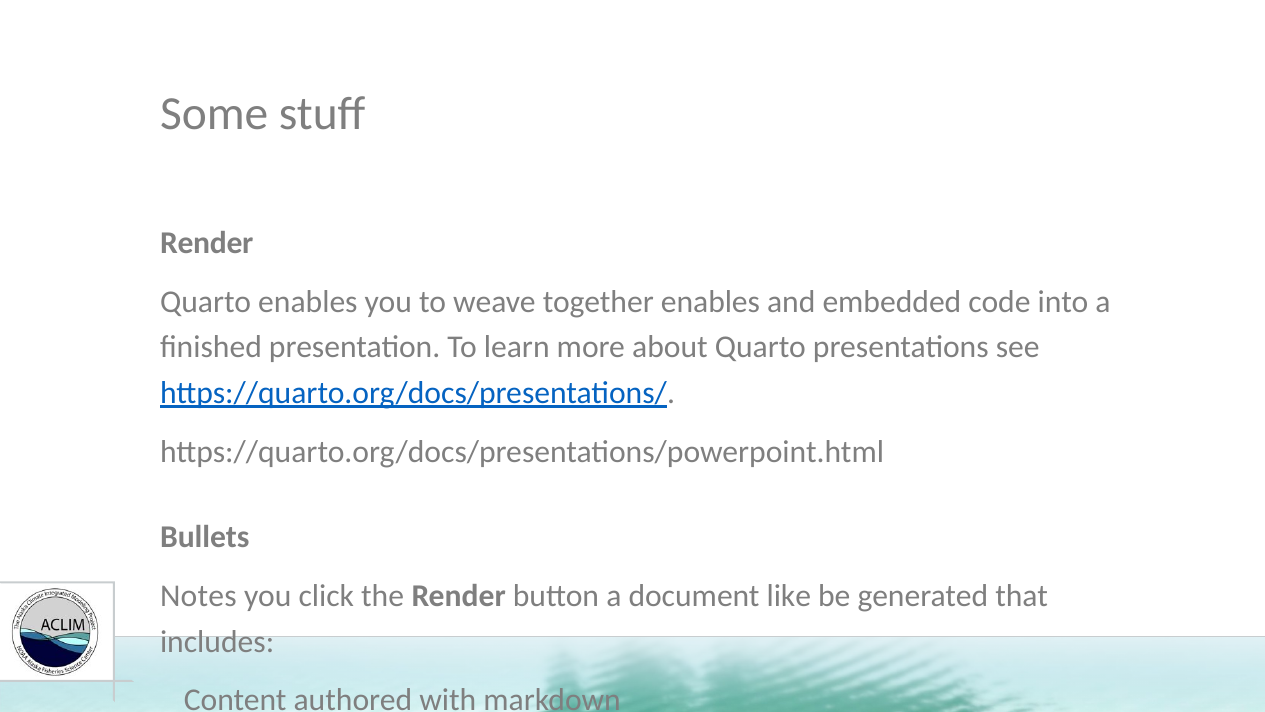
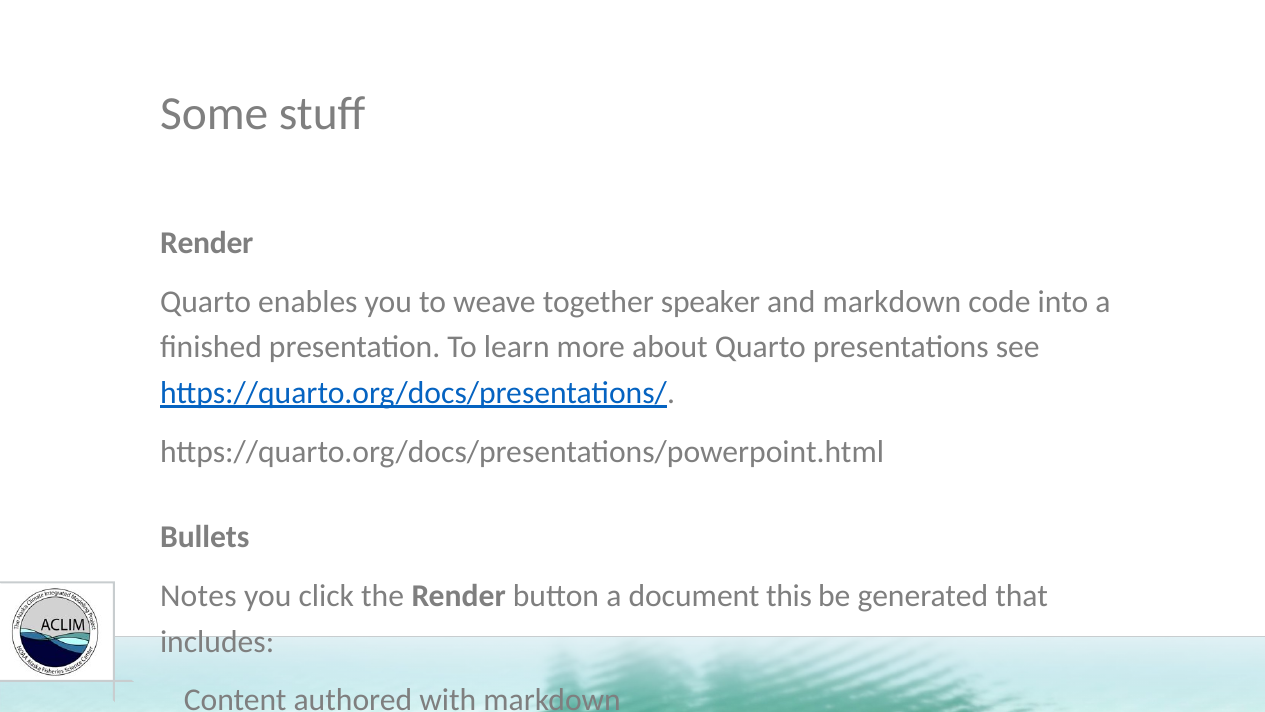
together enables: enables -> speaker
and embedded: embedded -> markdown
document like: like -> this
